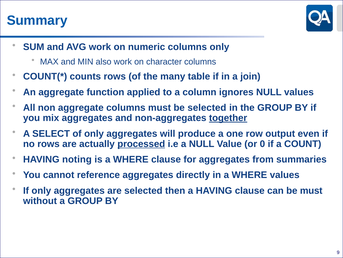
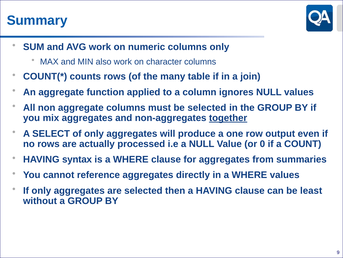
processed underline: present -> none
noting: noting -> syntax
be must: must -> least
